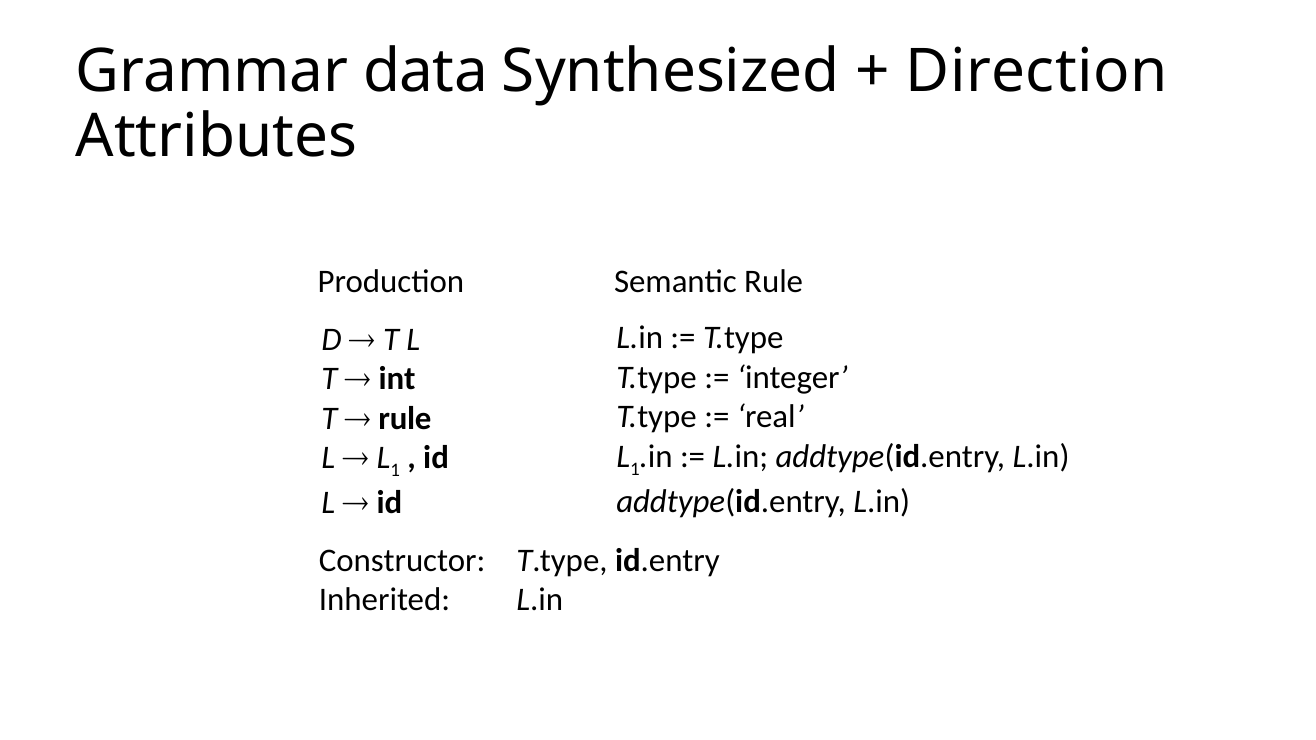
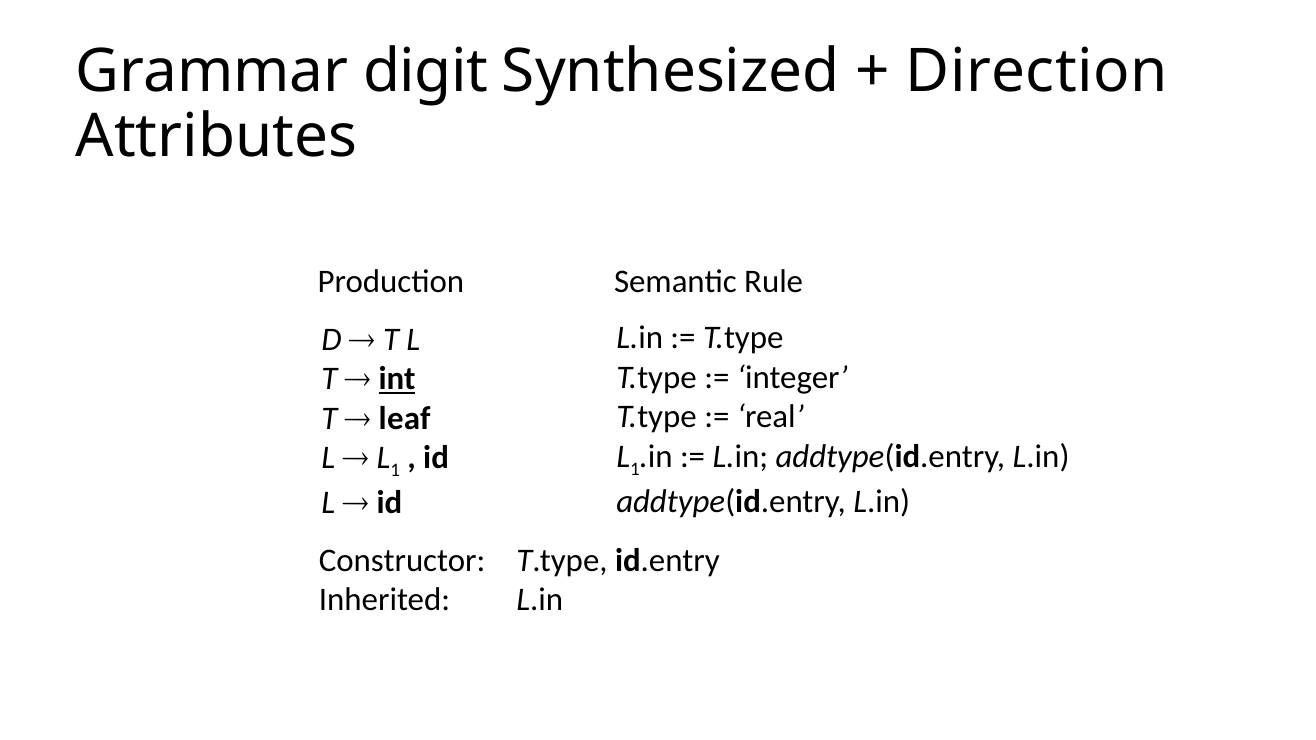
data: data -> digit
int underline: none -> present
rule at (405, 418): rule -> leaf
